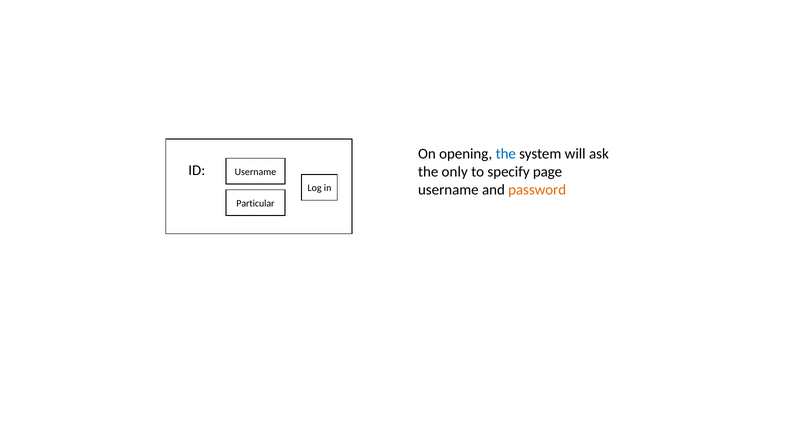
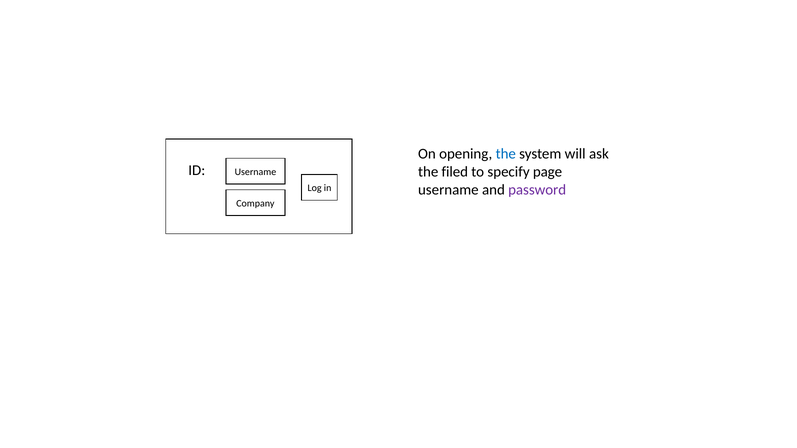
only: only -> filed
password colour: orange -> purple
Particular: Particular -> Company
